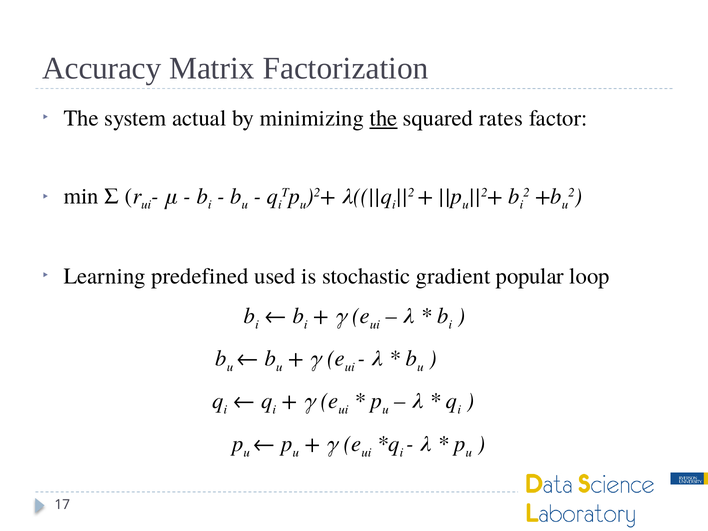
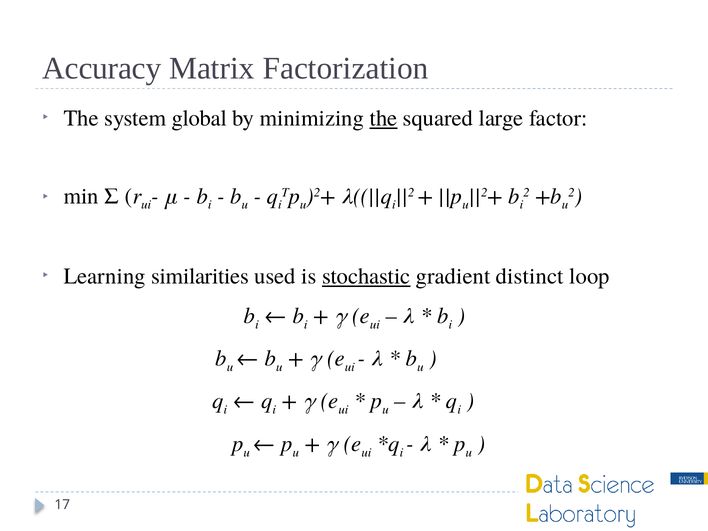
actual: actual -> global
rates: rates -> large
predefined: predefined -> similarities
stochastic underline: none -> present
popular: popular -> distinct
